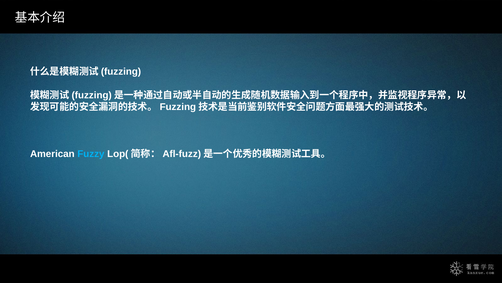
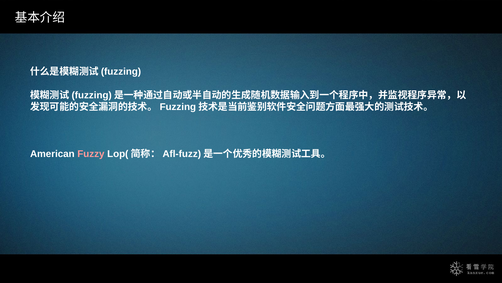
Fuzzy colour: light blue -> pink
